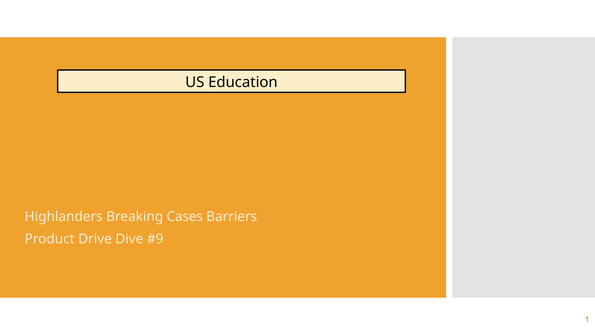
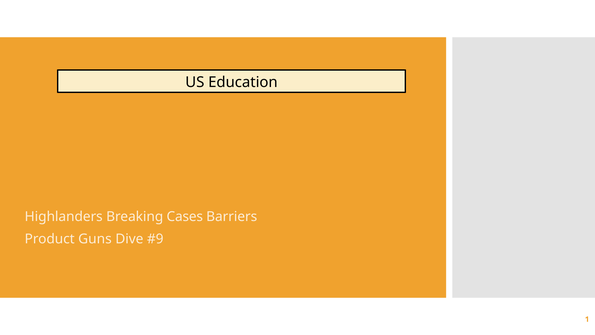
Drive: Drive -> Guns
